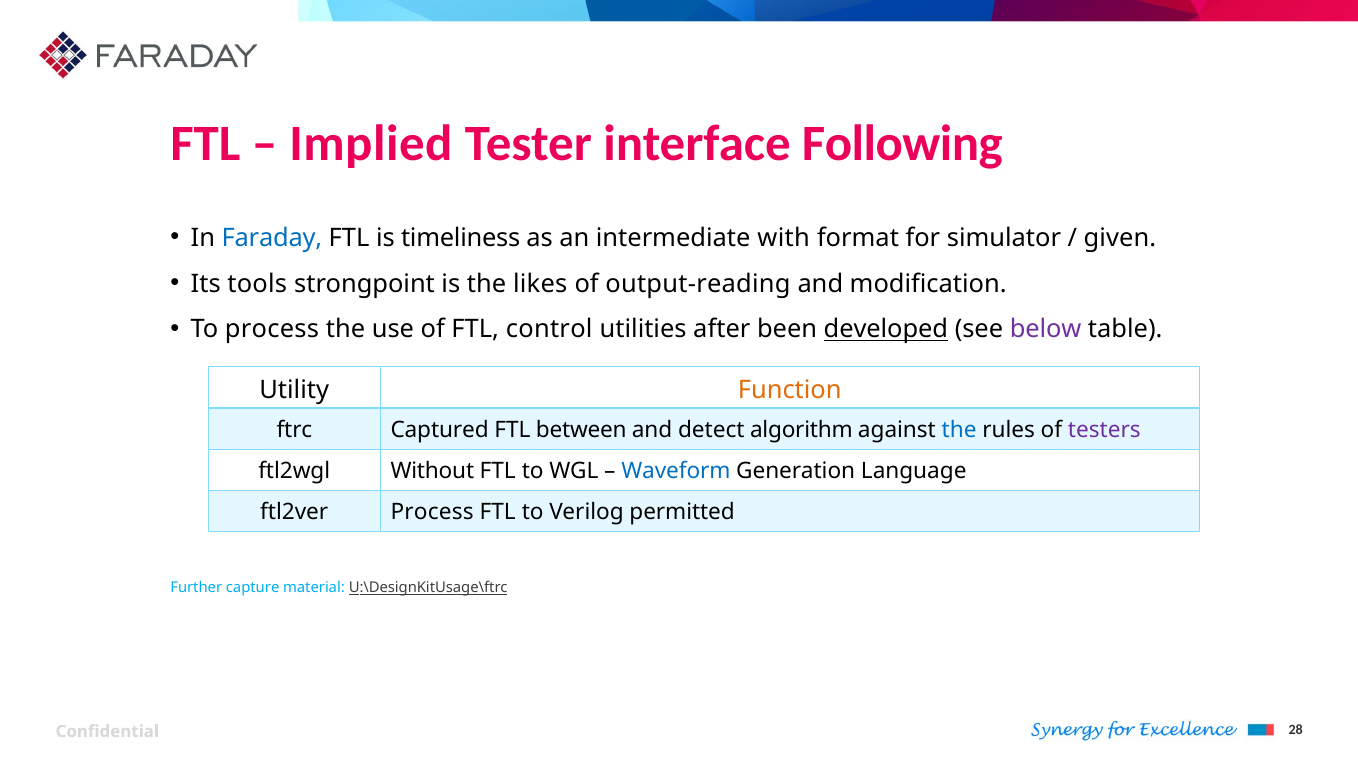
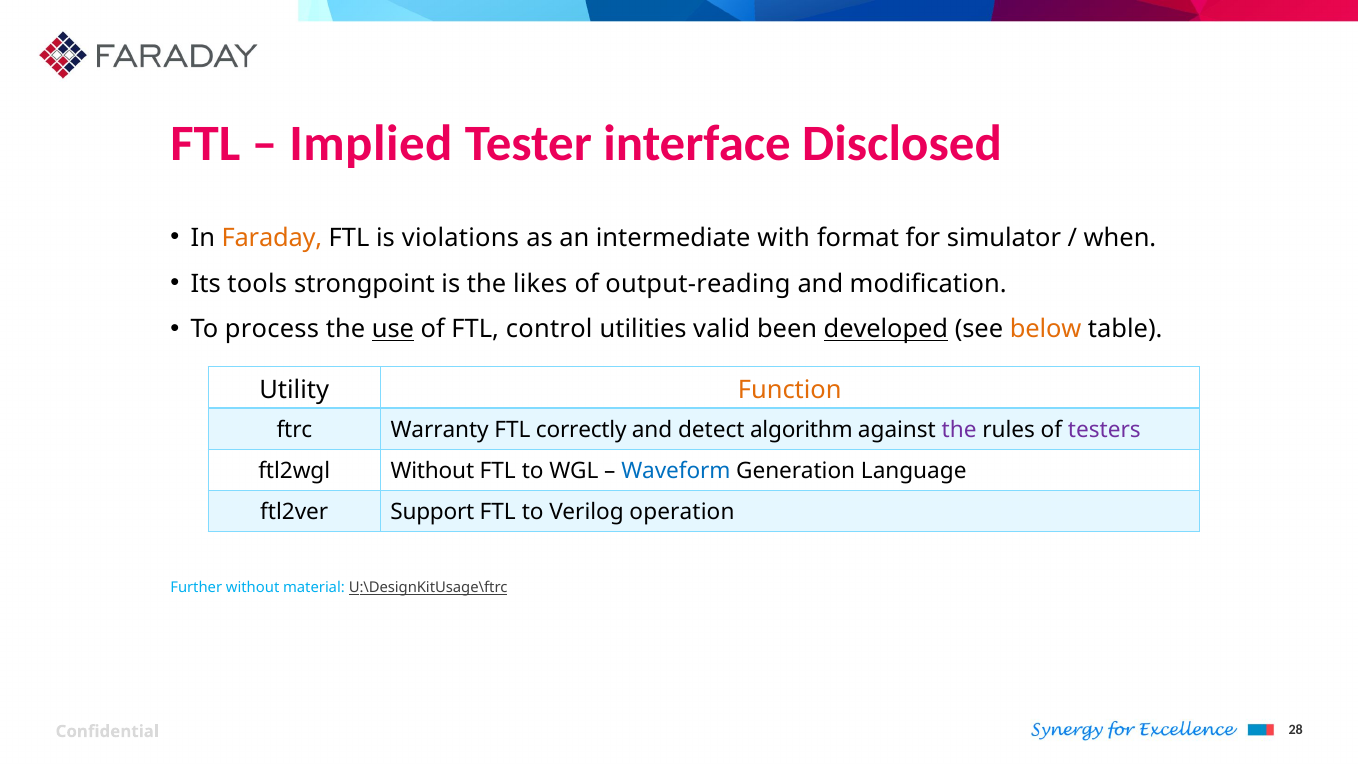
Following: Following -> Disclosed
Faraday colour: blue -> orange
timeliness: timeliness -> violations
given: given -> when
use underline: none -> present
after: after -> valid
below colour: purple -> orange
Captured: Captured -> Warranty
between: between -> correctly
the at (959, 430) colour: blue -> purple
ftl2ver Process: Process -> Support
permitted: permitted -> operation
Further capture: capture -> without
